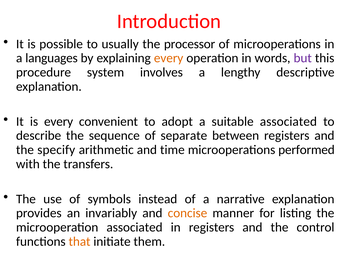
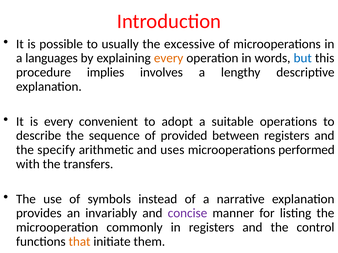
processor: processor -> excessive
but colour: purple -> blue
system: system -> implies
suitable associated: associated -> operations
separate: separate -> provided
time: time -> uses
concise colour: orange -> purple
microoperation associated: associated -> commonly
